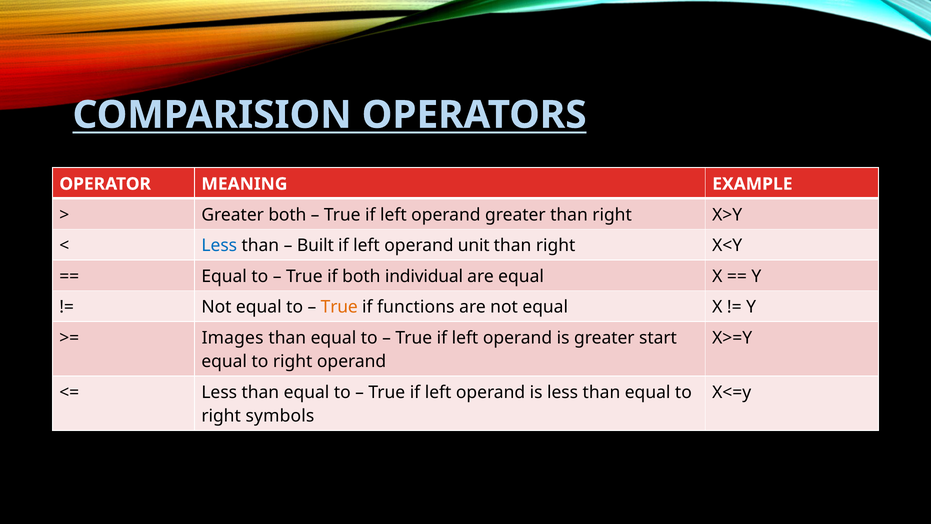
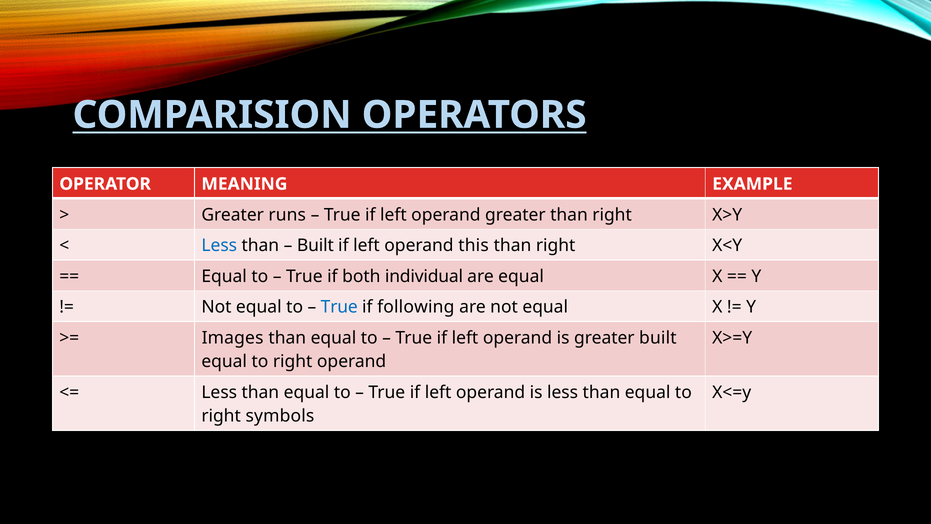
Greater both: both -> runs
unit: unit -> this
True at (339, 307) colour: orange -> blue
functions: functions -> following
greater start: start -> built
